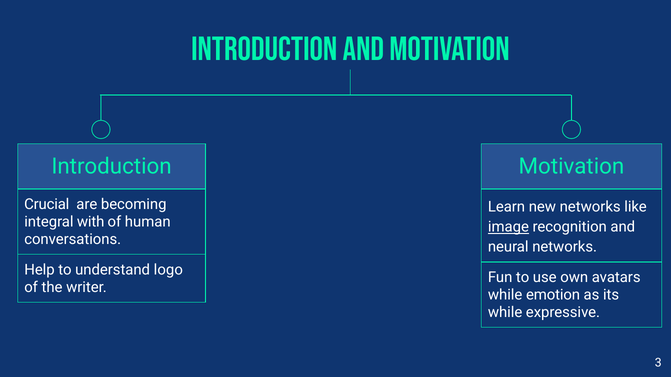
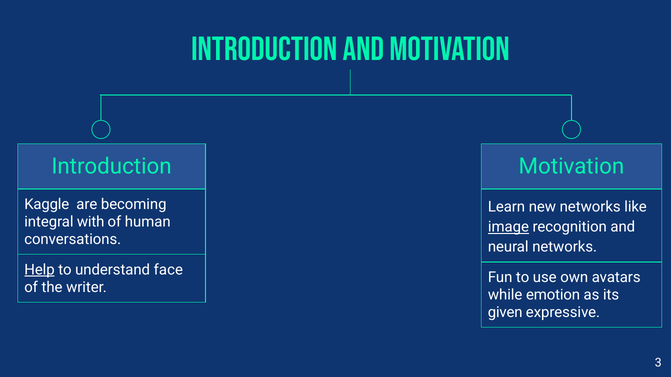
Crucial: Crucial -> Kaggle
Help underline: none -> present
logo: logo -> face
while at (505, 313): while -> given
